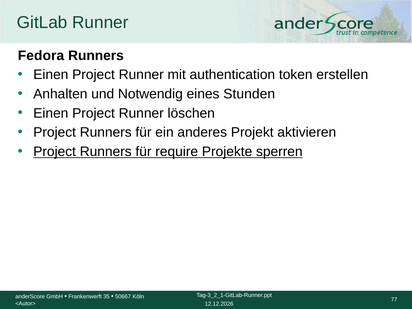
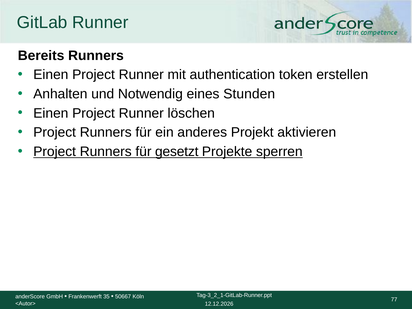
Fedora: Fedora -> Bereits
require: require -> gesetzt
